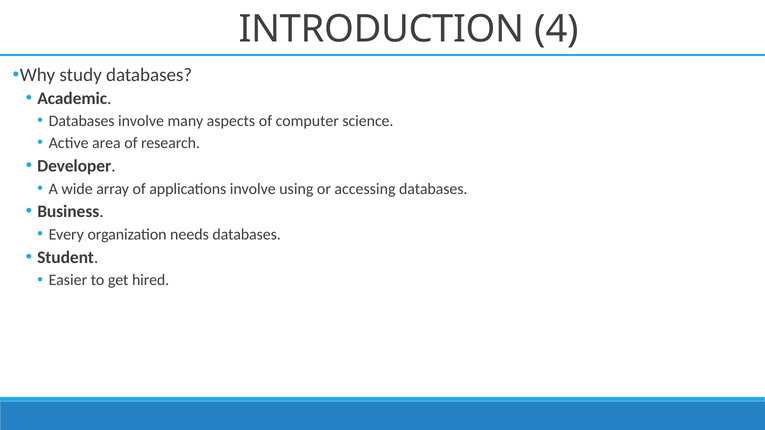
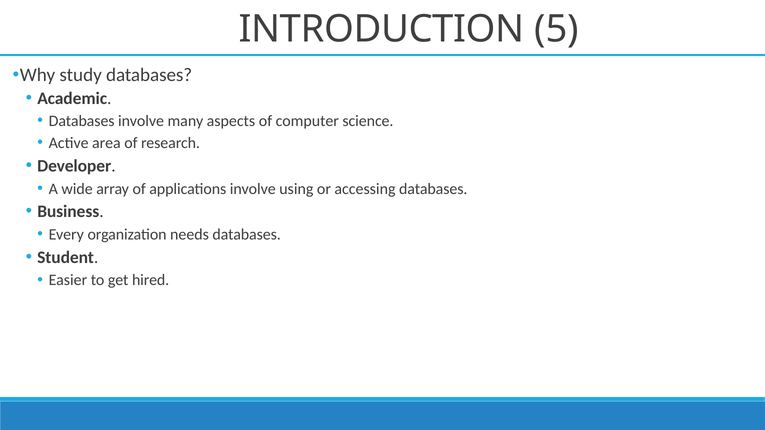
4: 4 -> 5
